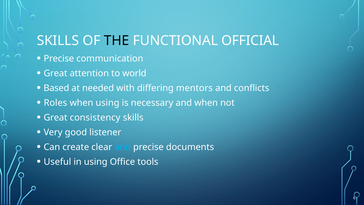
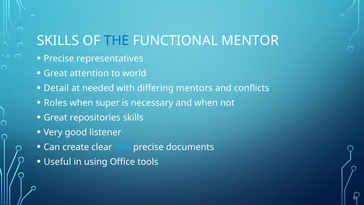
THE colour: black -> blue
OFFICIAL: OFFICIAL -> MENTOR
communication: communication -> representatives
Based: Based -> Detail
when using: using -> super
consistency: consistency -> repositories
